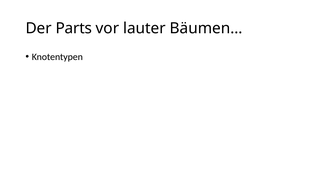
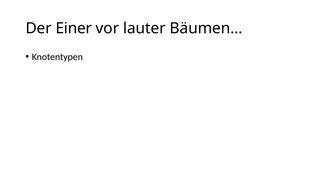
Parts: Parts -> Einer
